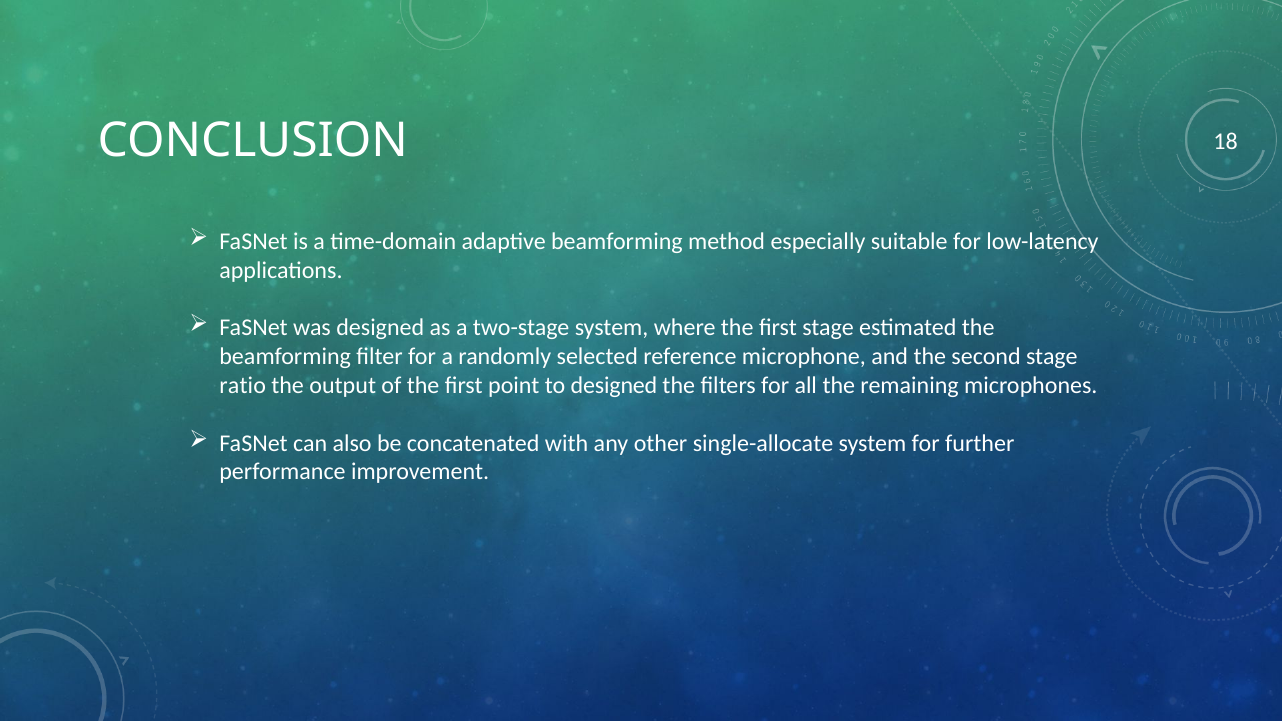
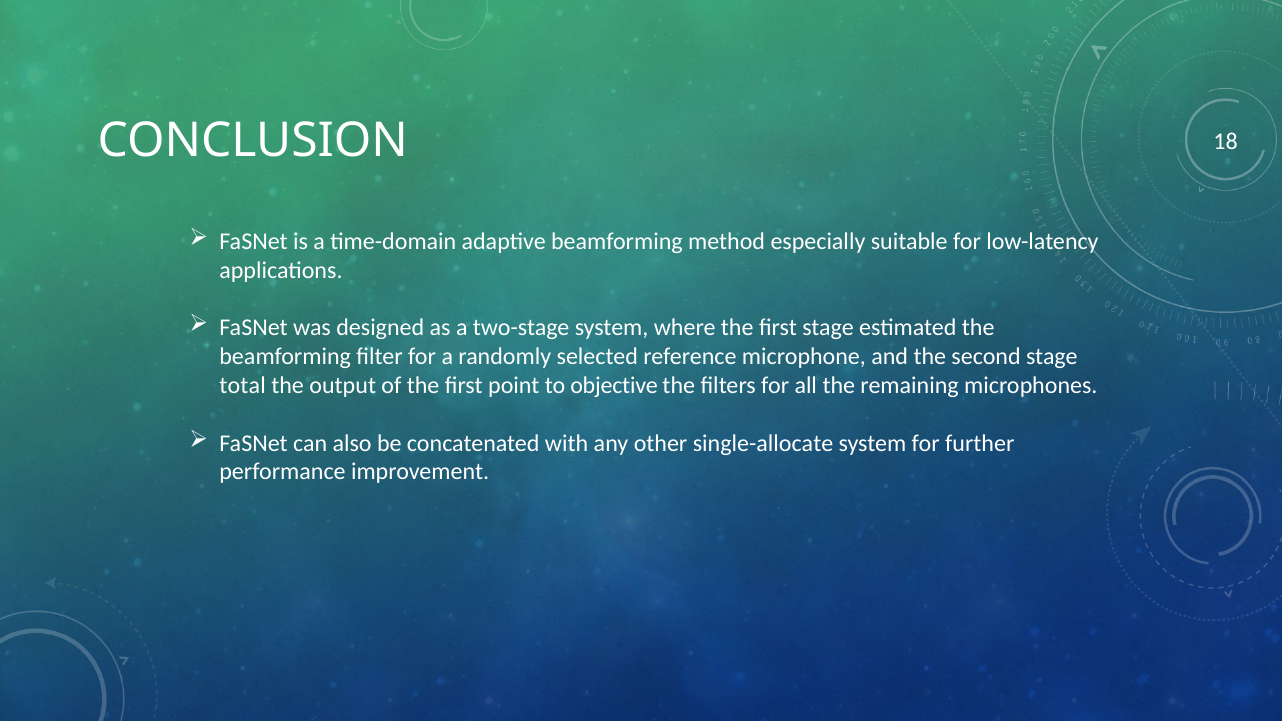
ratio: ratio -> total
to designed: designed -> objective
